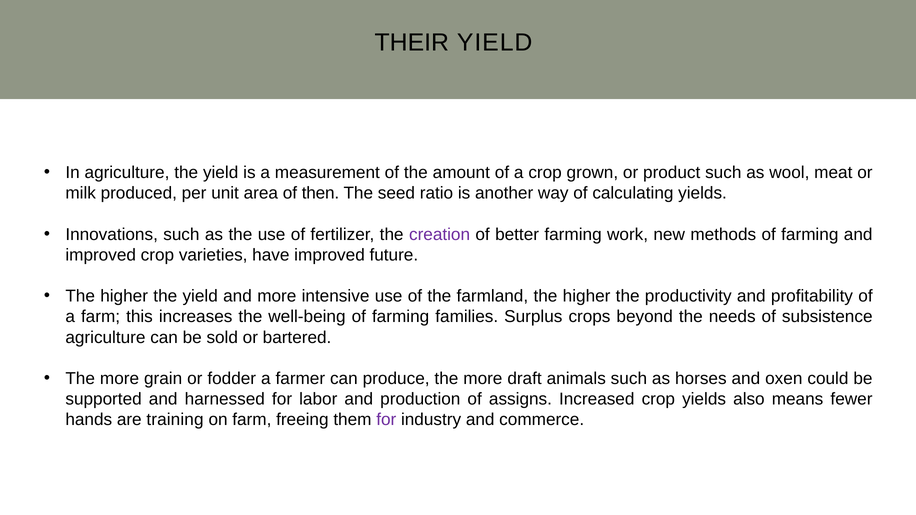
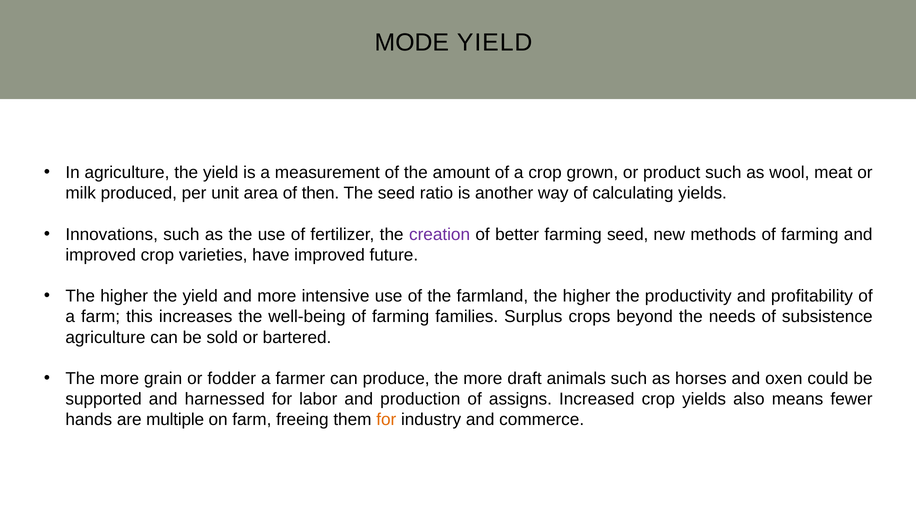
THEIR: THEIR -> MODE
farming work: work -> seed
training: training -> multiple
for at (386, 420) colour: purple -> orange
